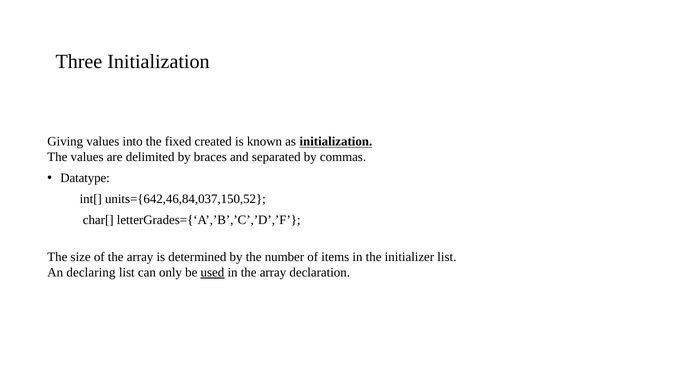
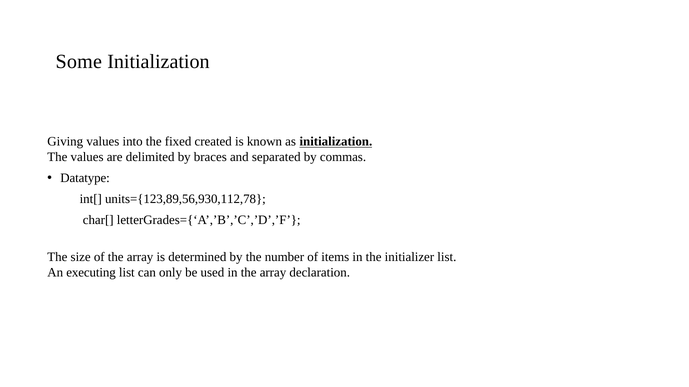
Three: Three -> Some
units={642,46,84,037,150,52: units={642,46,84,037,150,52 -> units={123,89,56,930,112,78
declaring: declaring -> executing
used underline: present -> none
